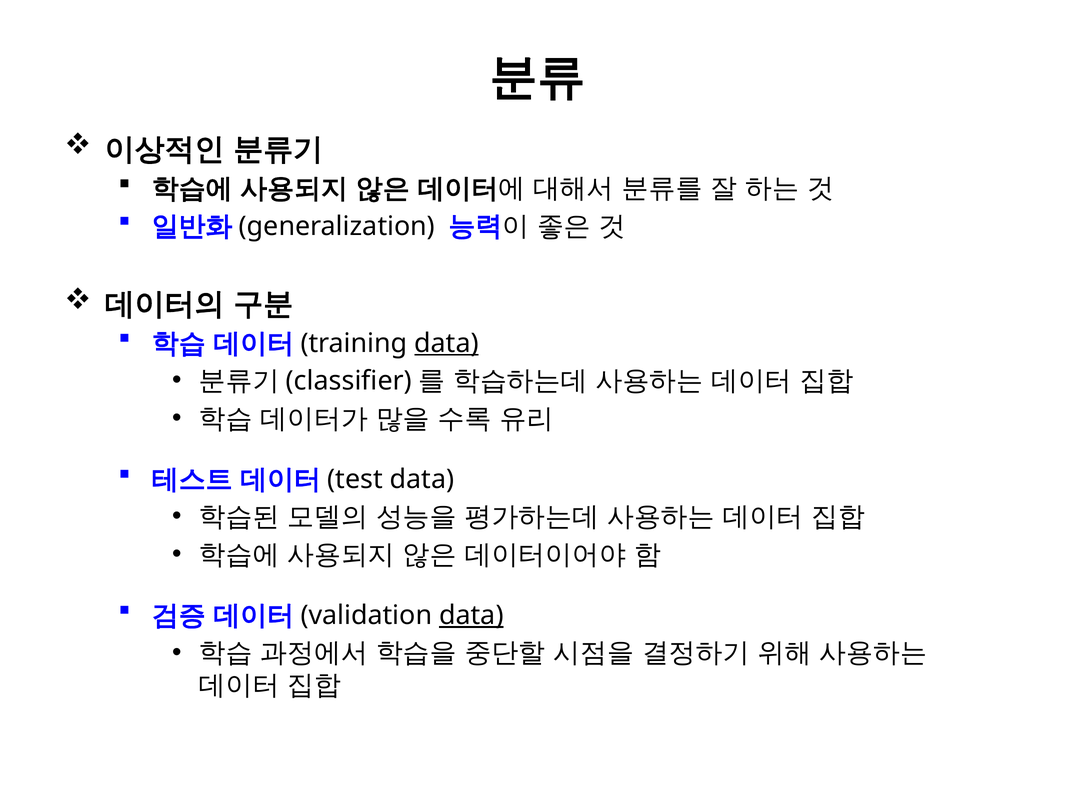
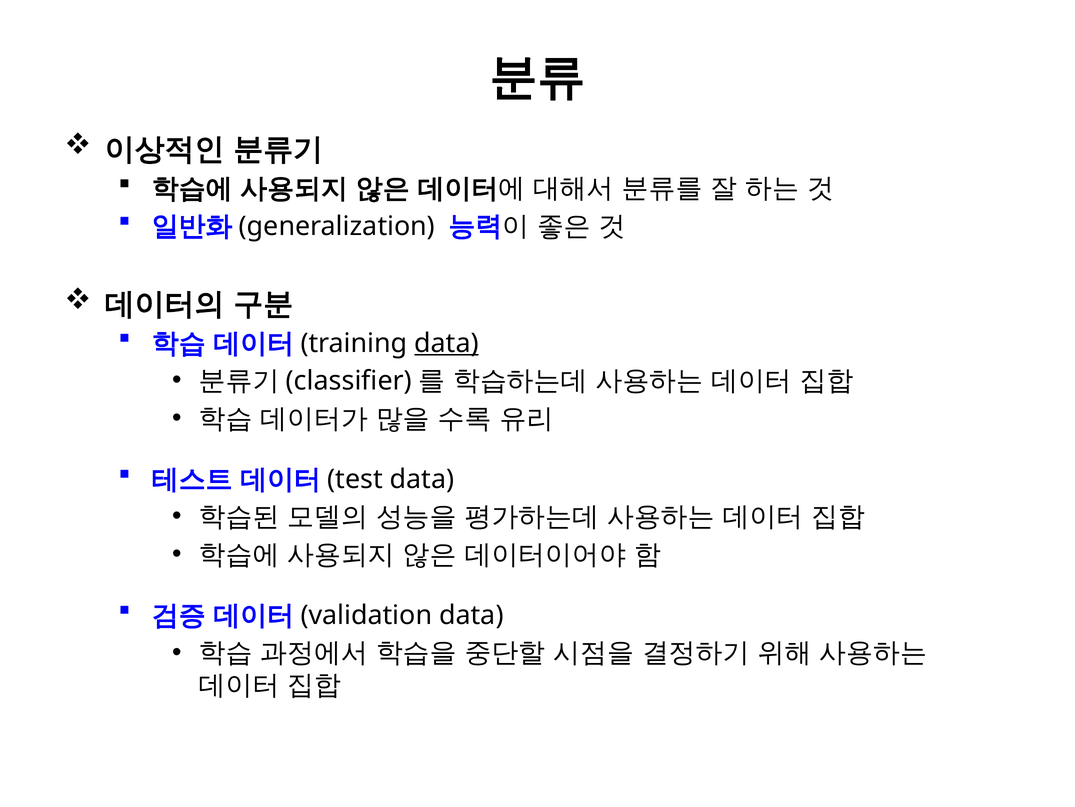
data at (471, 615) underline: present -> none
